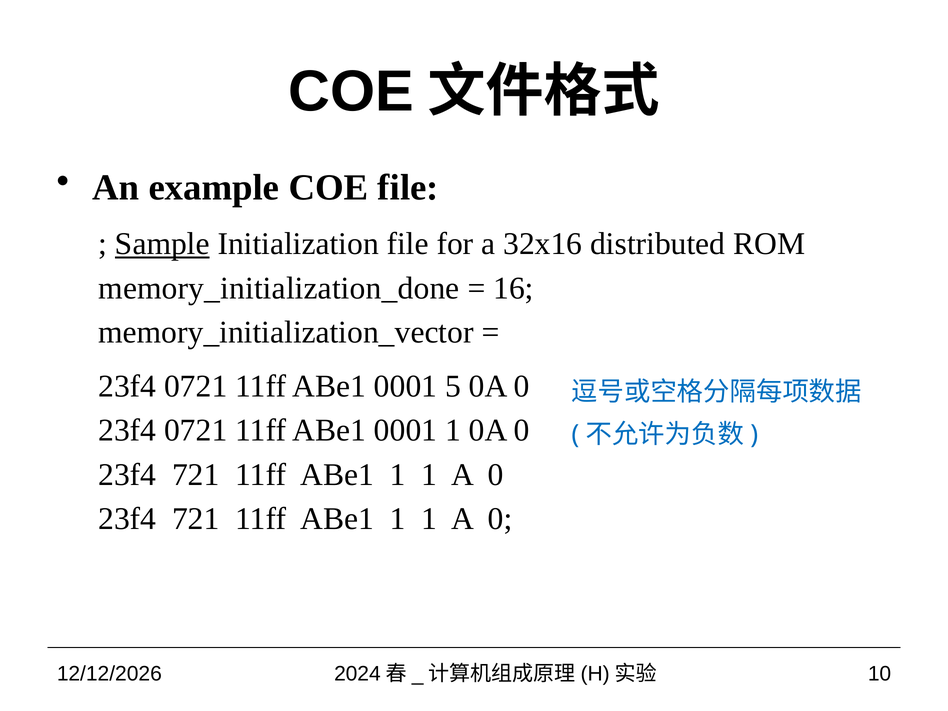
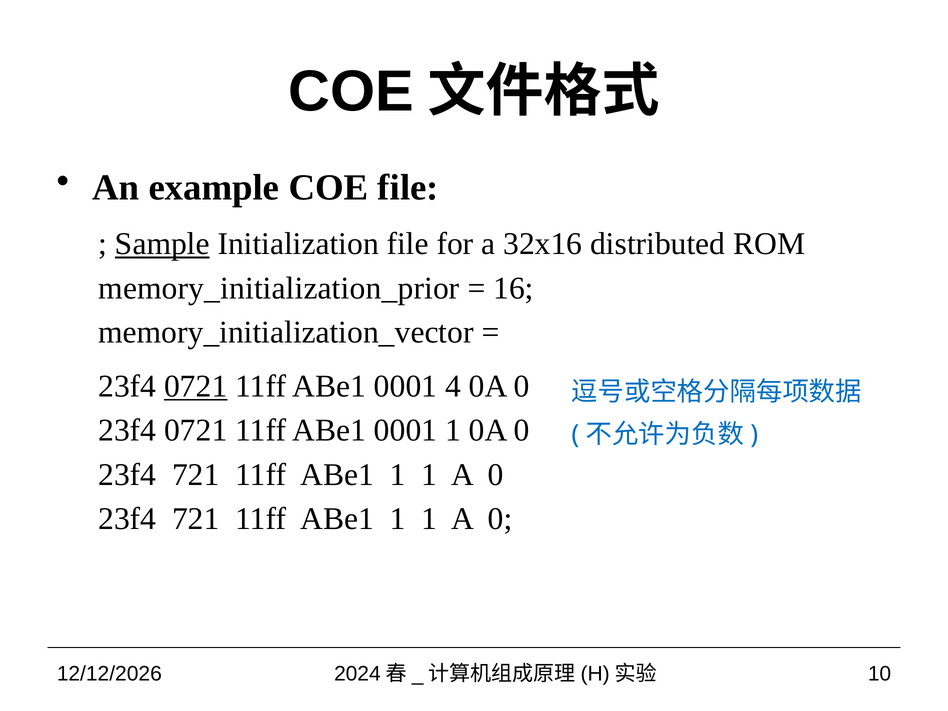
memory_initialization_done: memory_initialization_done -> memory_initialization_prior
0721 at (196, 386) underline: none -> present
5: 5 -> 4
